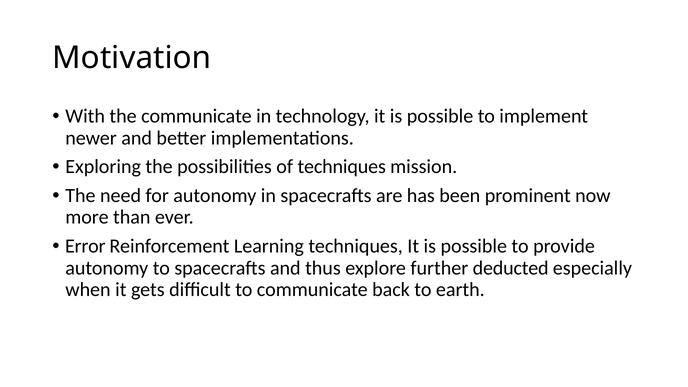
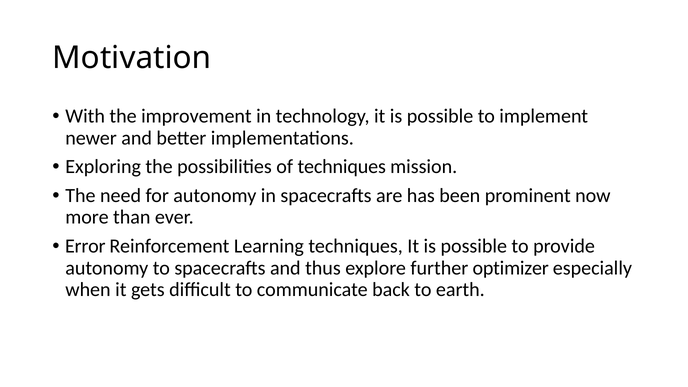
the communicate: communicate -> improvement
deducted: deducted -> optimizer
